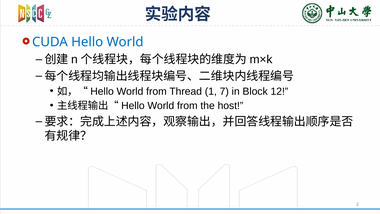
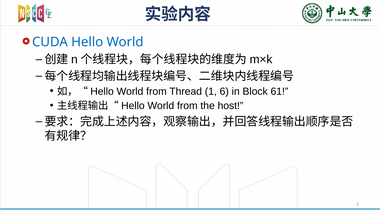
7: 7 -> 6
12: 12 -> 61
